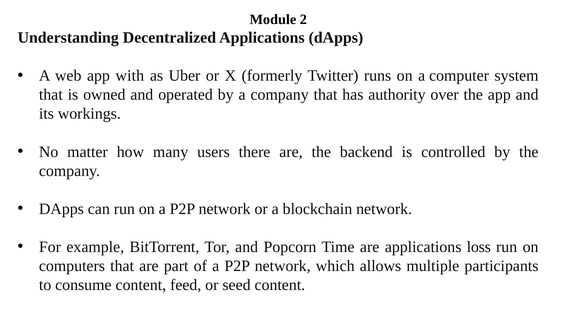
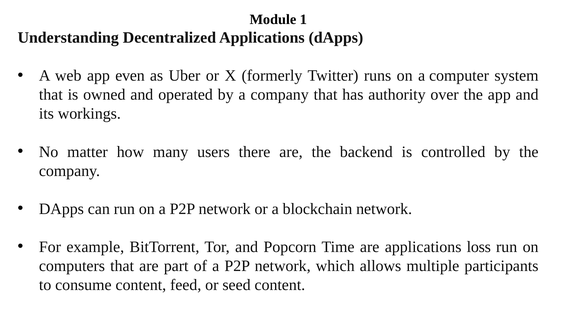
2: 2 -> 1
with: with -> even
